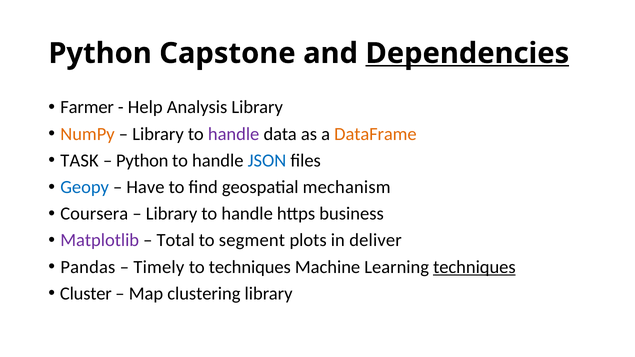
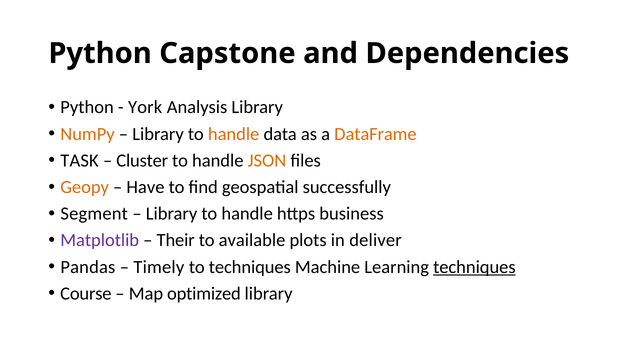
Dependencies underline: present -> none
Farmer at (87, 107): Farmer -> Python
Help: Help -> York
handle at (234, 134) colour: purple -> orange
Python at (142, 161): Python -> Cluster
JSON colour: blue -> orange
Geopy colour: blue -> orange
mechanism: mechanism -> successfully
Coursera: Coursera -> Segment
Total: Total -> Their
segment: segment -> available
Cluster: Cluster -> Course
clustering: clustering -> optimized
